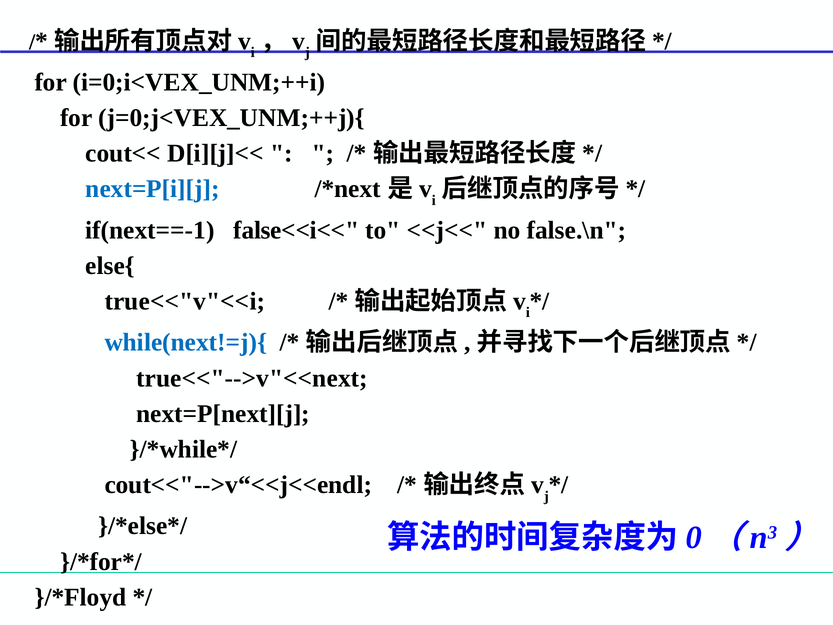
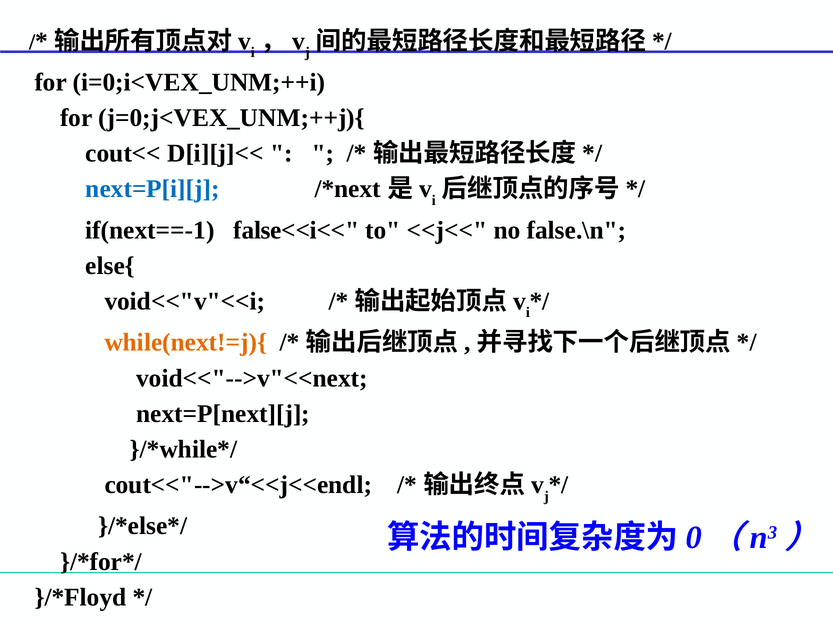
true<<"v"<<i: true<<"v"<<i -> void<<"v"<<i
while(next!=j){ colour: blue -> orange
true<<"-->v"<<next: true<<"-->v"<<next -> void<<"-->v"<<next
